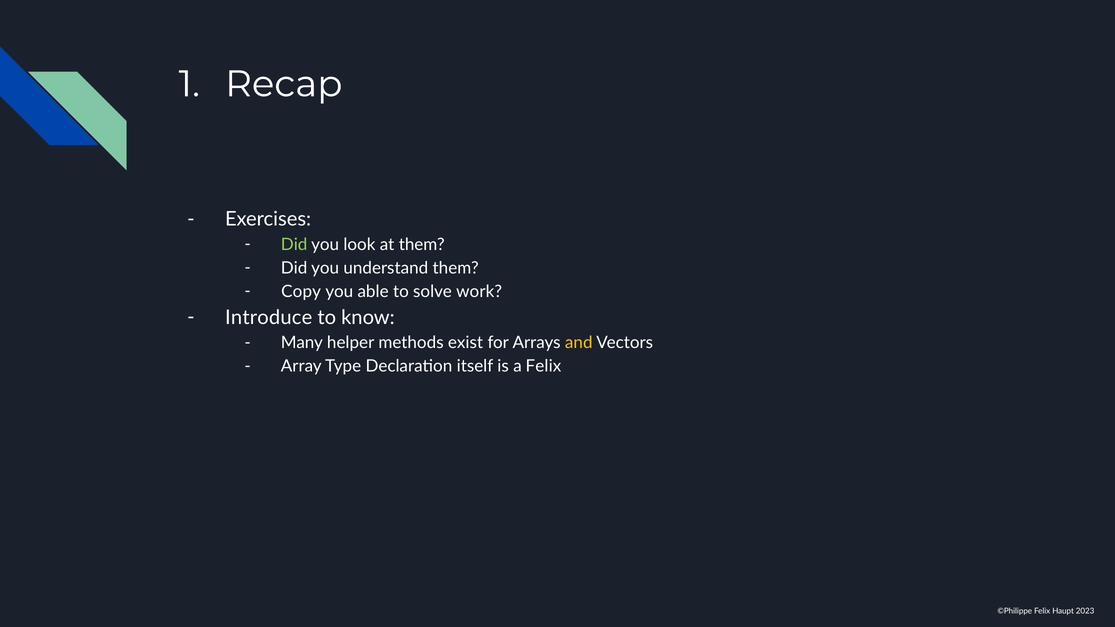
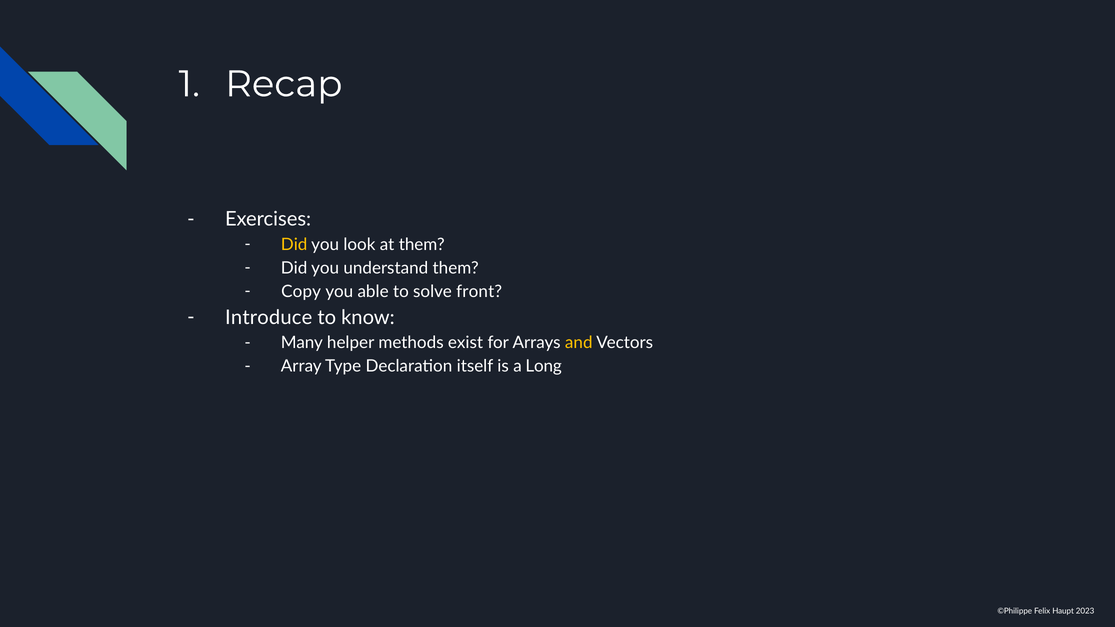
Did at (294, 244) colour: light green -> yellow
work: work -> front
a Felix: Felix -> Long
